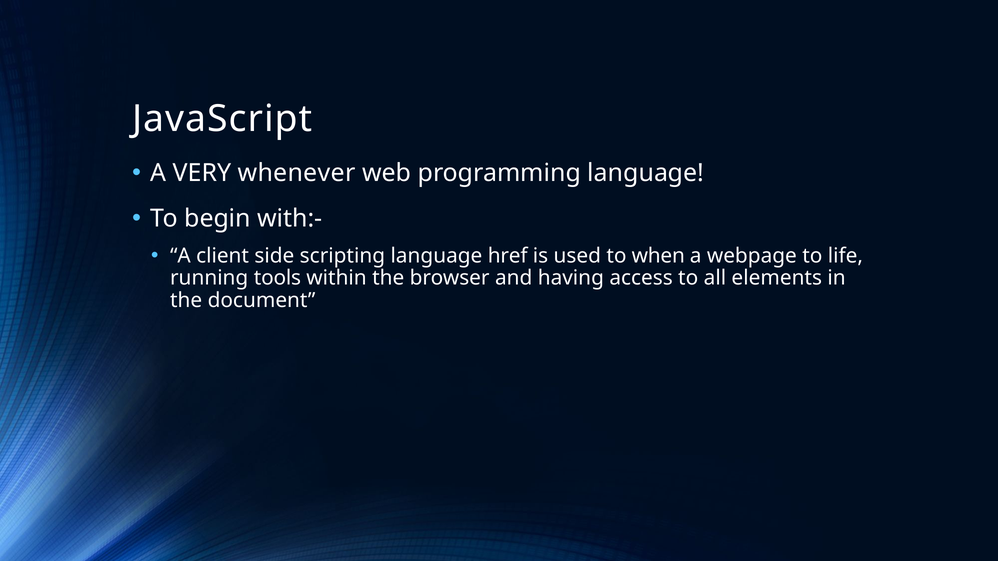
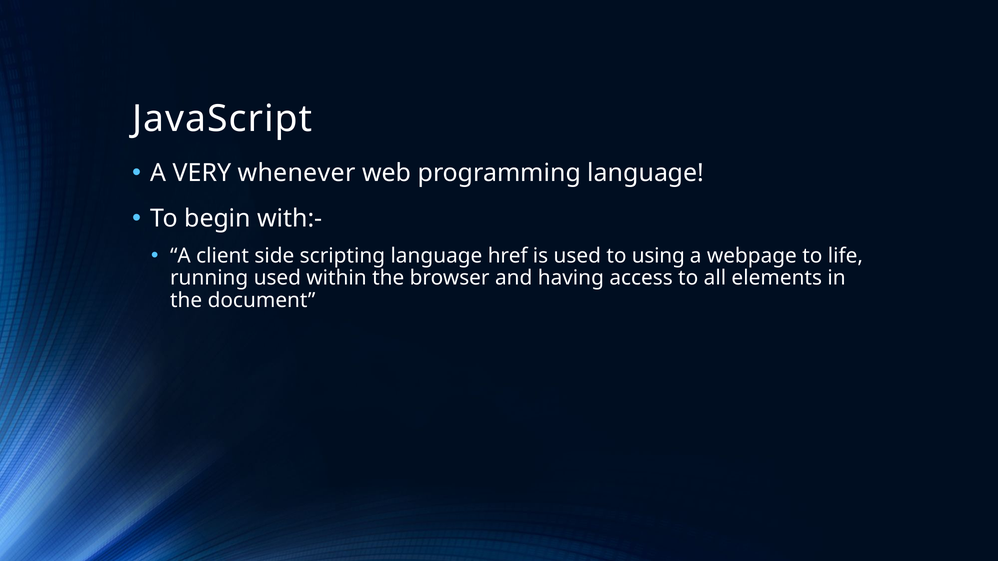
when: when -> using
running tools: tools -> used
